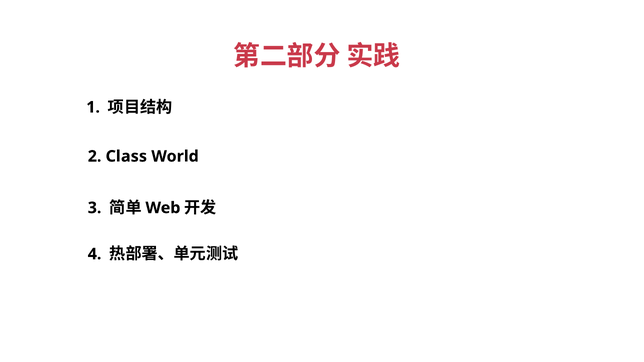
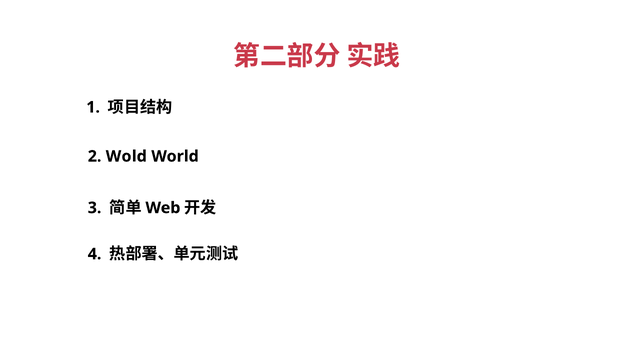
Class: Class -> Wold
